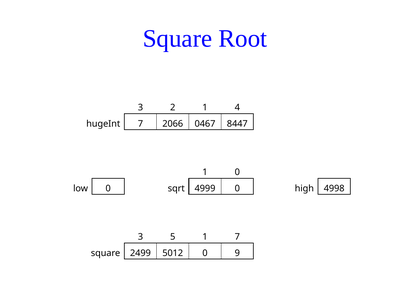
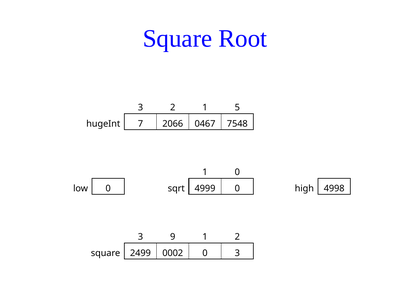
4: 4 -> 5
8447: 8447 -> 7548
5: 5 -> 9
1 7: 7 -> 2
5012: 5012 -> 0002
0 9: 9 -> 3
